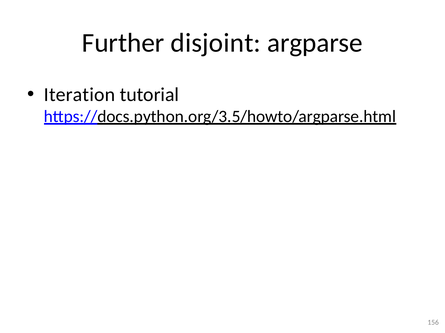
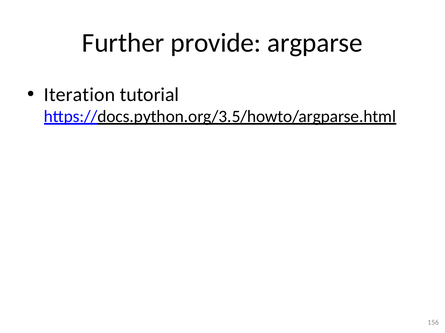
disjoint: disjoint -> provide
